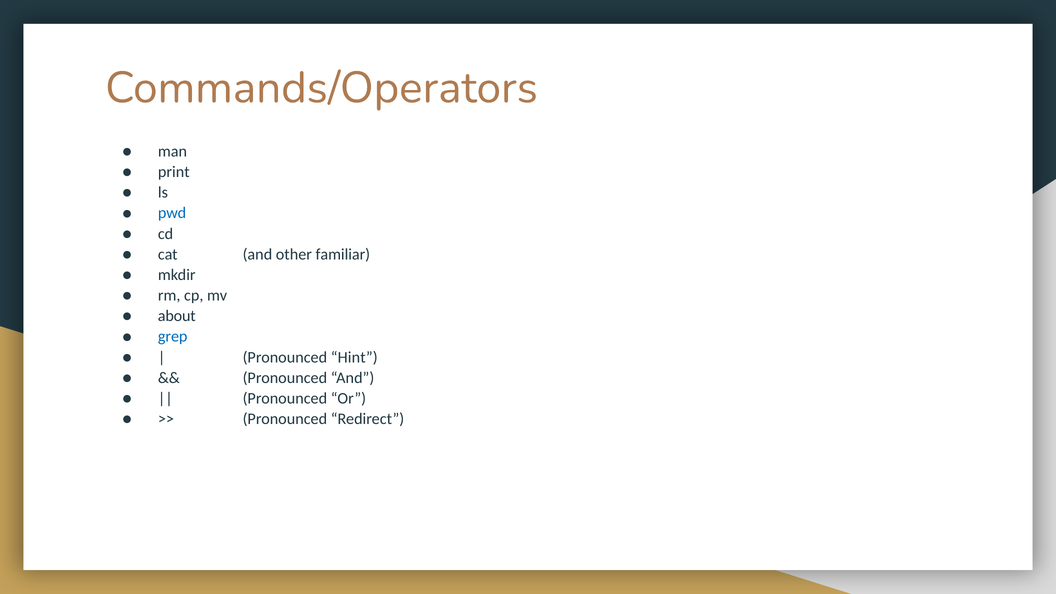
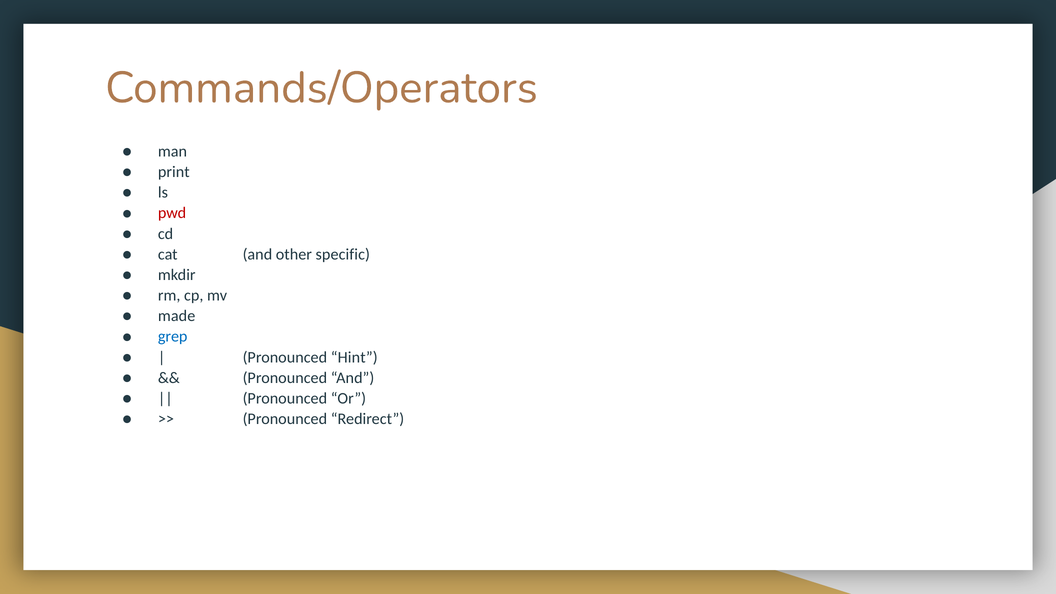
pwd colour: blue -> red
familiar: familiar -> specific
about: about -> made
